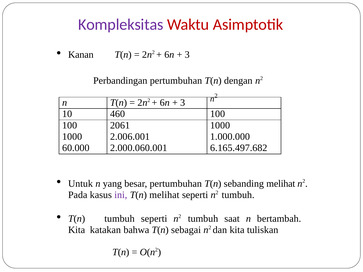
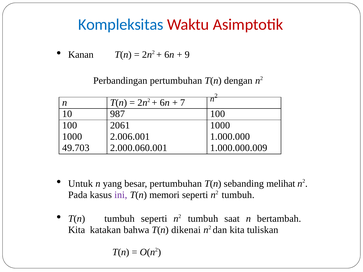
Kompleksitas colour: purple -> blue
3 at (187, 55): 3 -> 9
3 at (183, 103): 3 -> 7
460: 460 -> 987
60.000: 60.000 -> 49.703
6.165.497.682: 6.165.497.682 -> 1.000.000.009
T(n melihat: melihat -> memori
sebagai: sebagai -> dikenai
